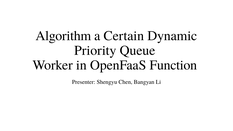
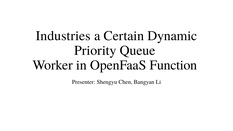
Algorithm: Algorithm -> Industries
